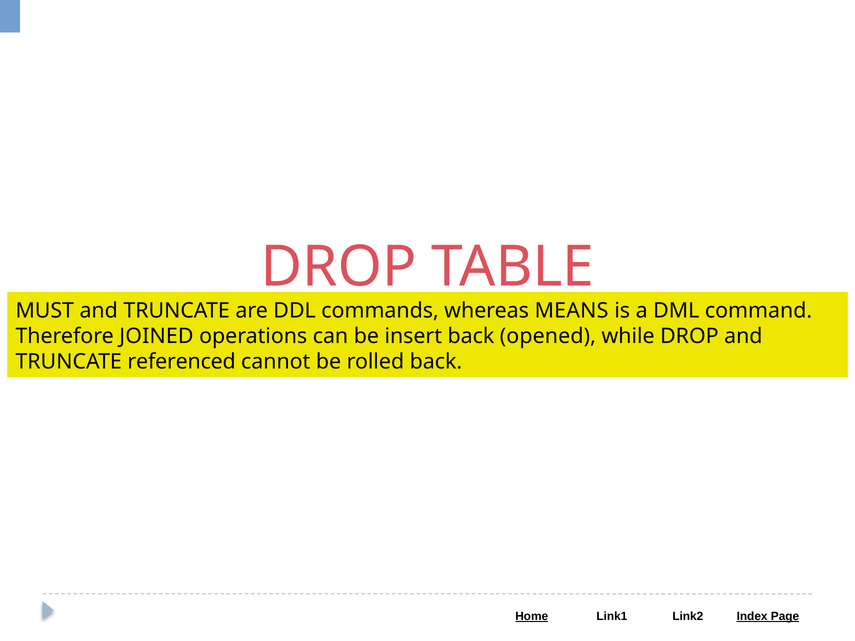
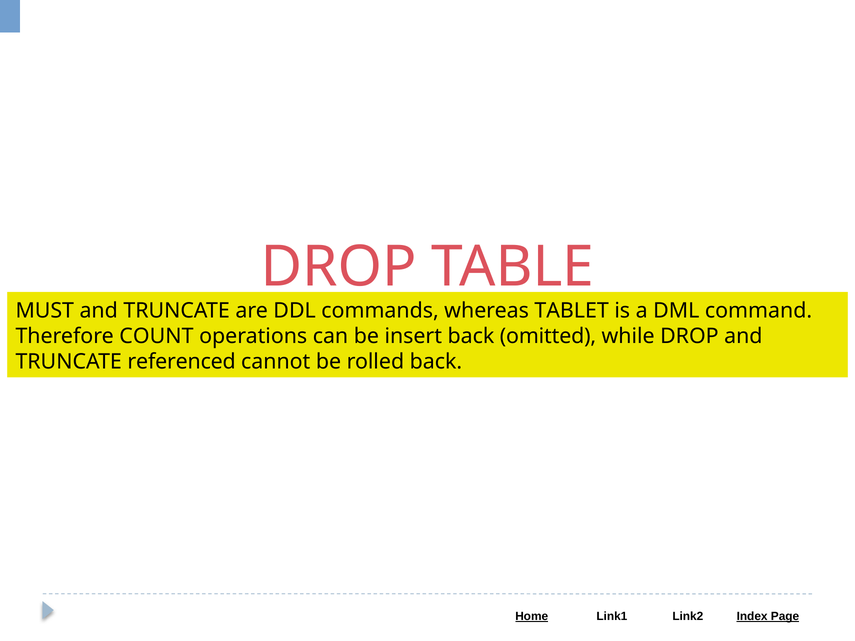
MEANS: MEANS -> TABLET
JOINED: JOINED -> COUNT
opened: opened -> omitted
